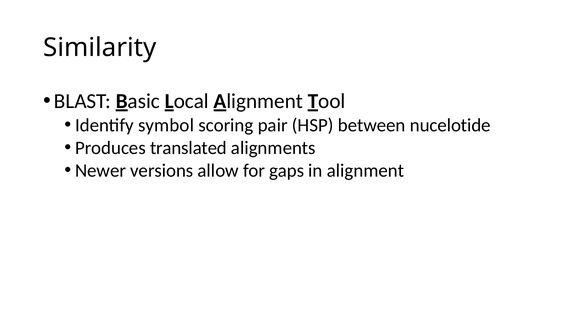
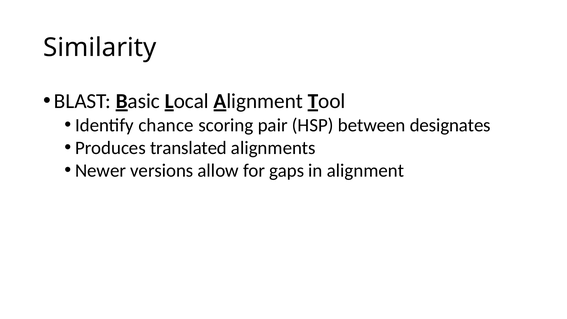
symbol: symbol -> chance
nucelotide: nucelotide -> designates
